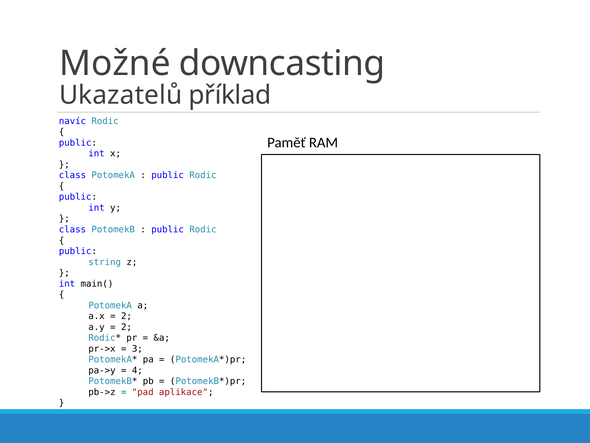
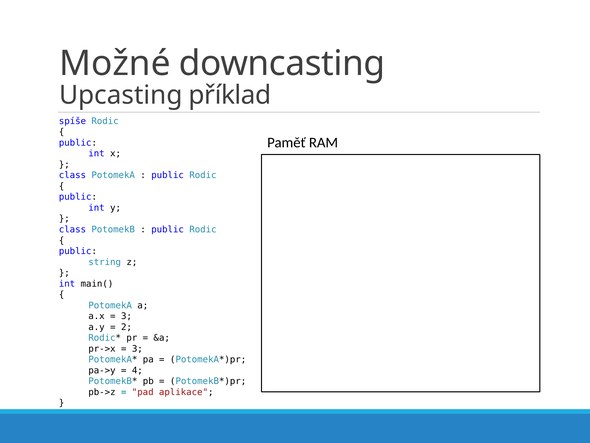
Ukazatelů: Ukazatelů -> Upcasting
navíc: navíc -> spíše
2 at (126, 316): 2 -> 3
